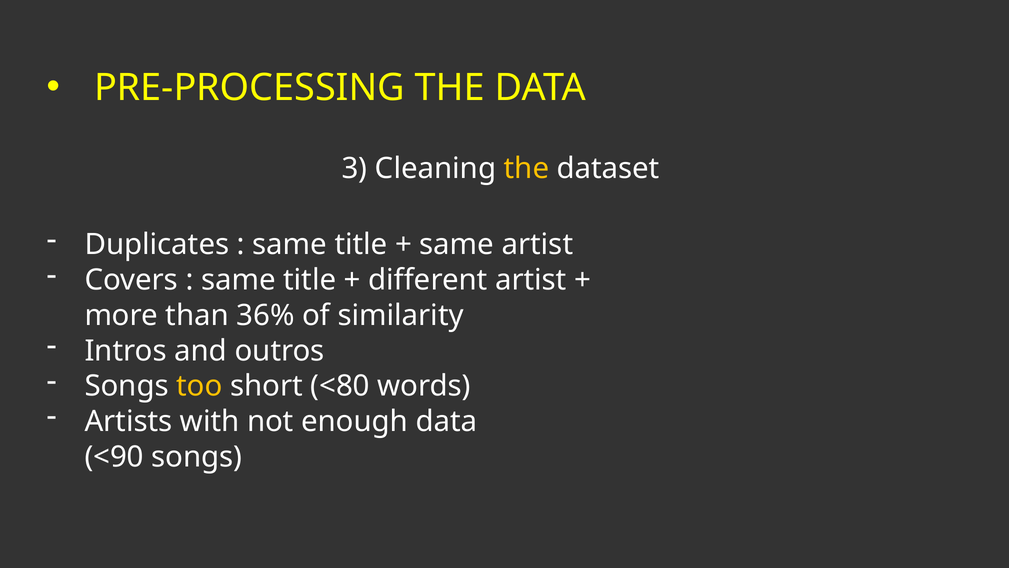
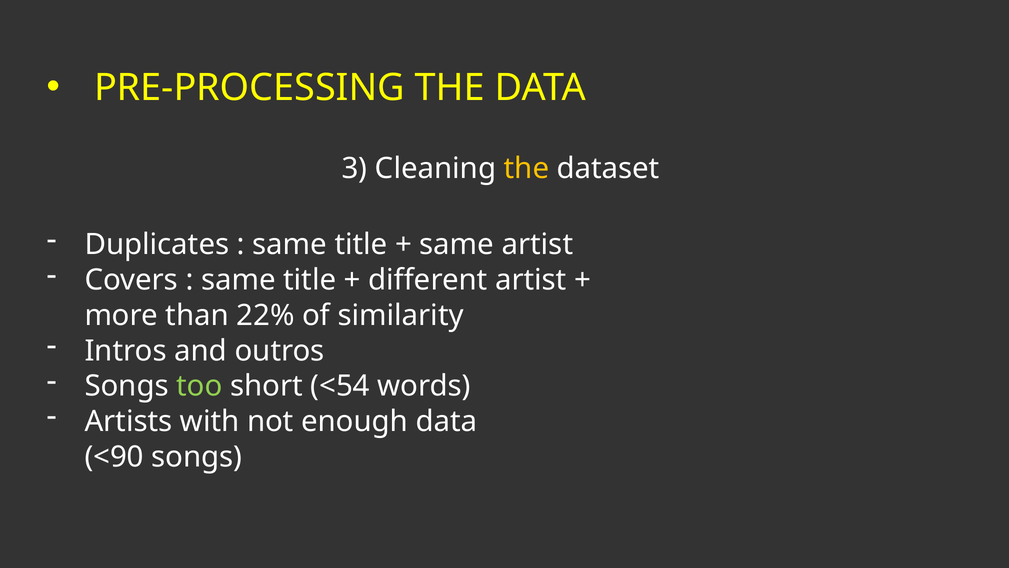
36%: 36% -> 22%
too colour: yellow -> light green
<80: <80 -> <54
